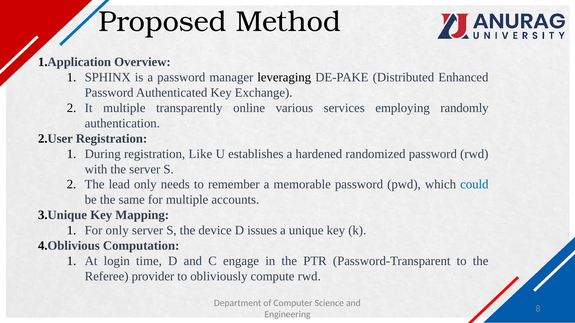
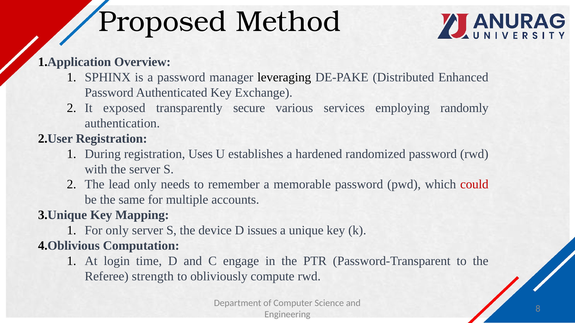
It multiple: multiple -> exposed
online: online -> secure
Like: Like -> Uses
could colour: blue -> red
provider: provider -> strength
